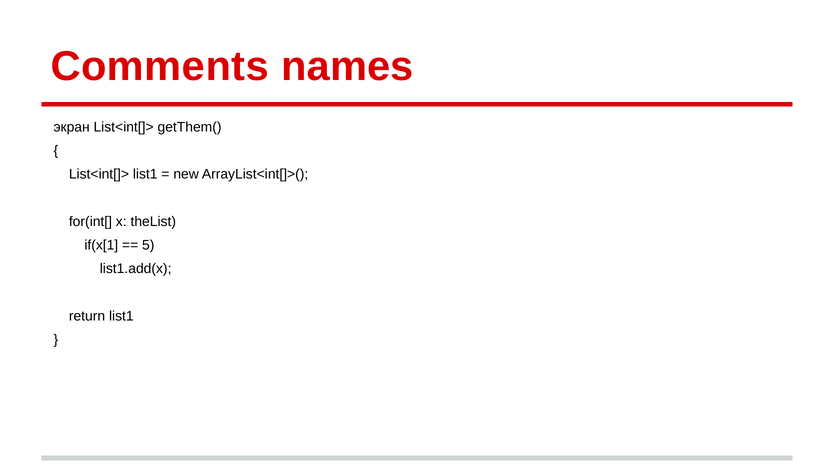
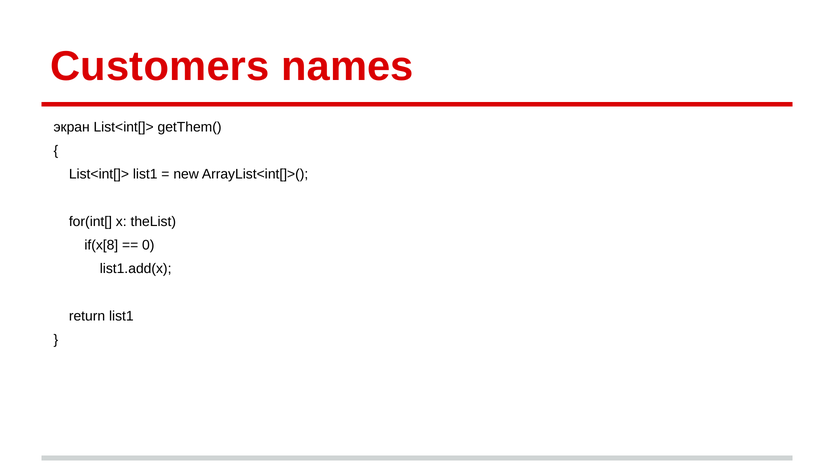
Comments: Comments -> Customers
if(x[1: if(x[1 -> if(x[8
5: 5 -> 0
